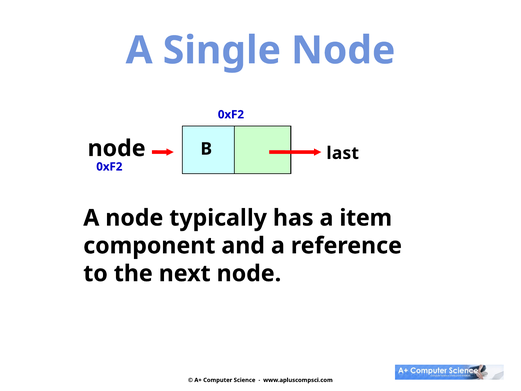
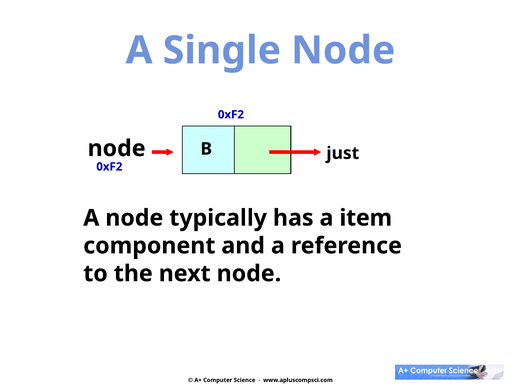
last: last -> just
